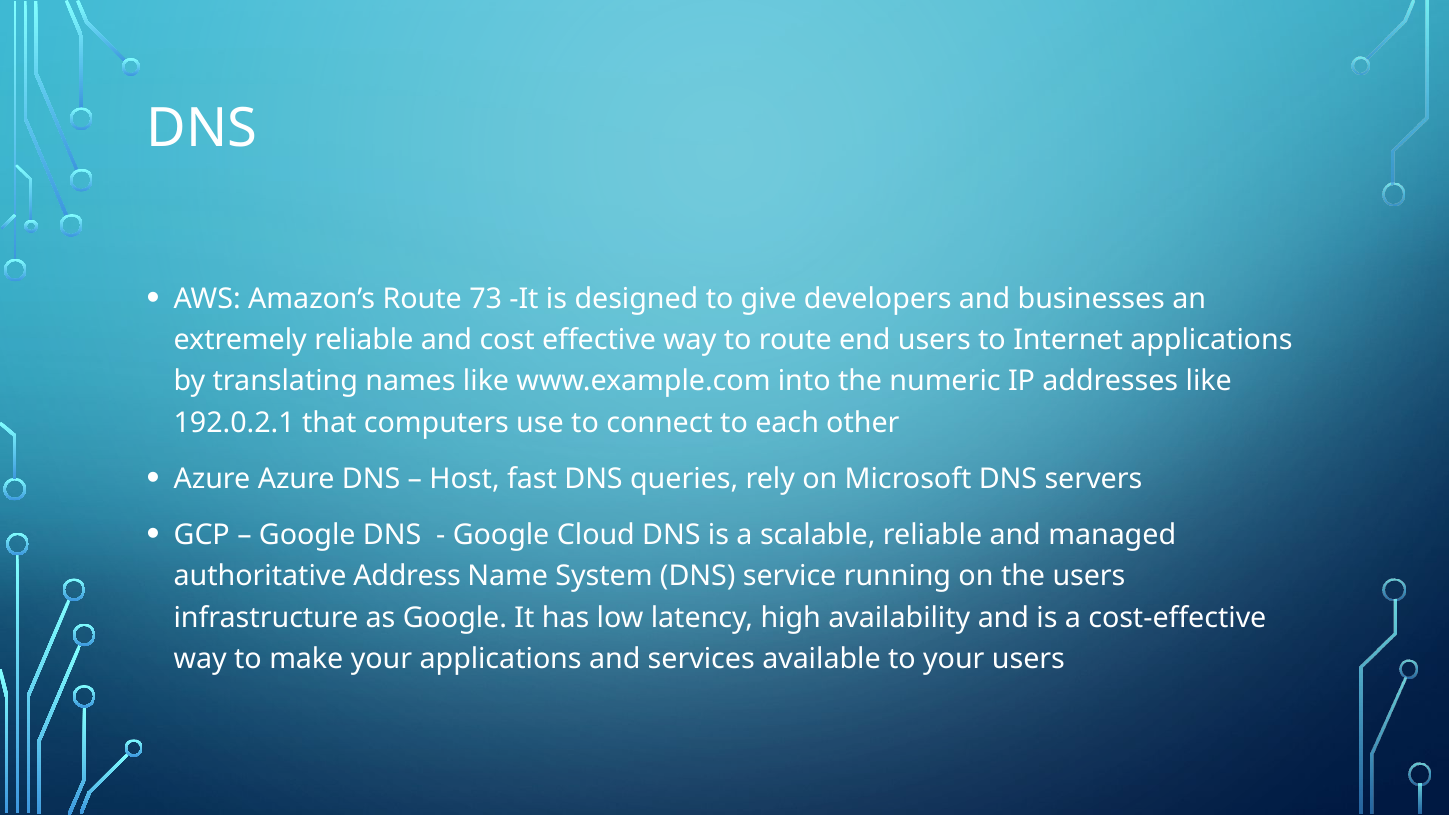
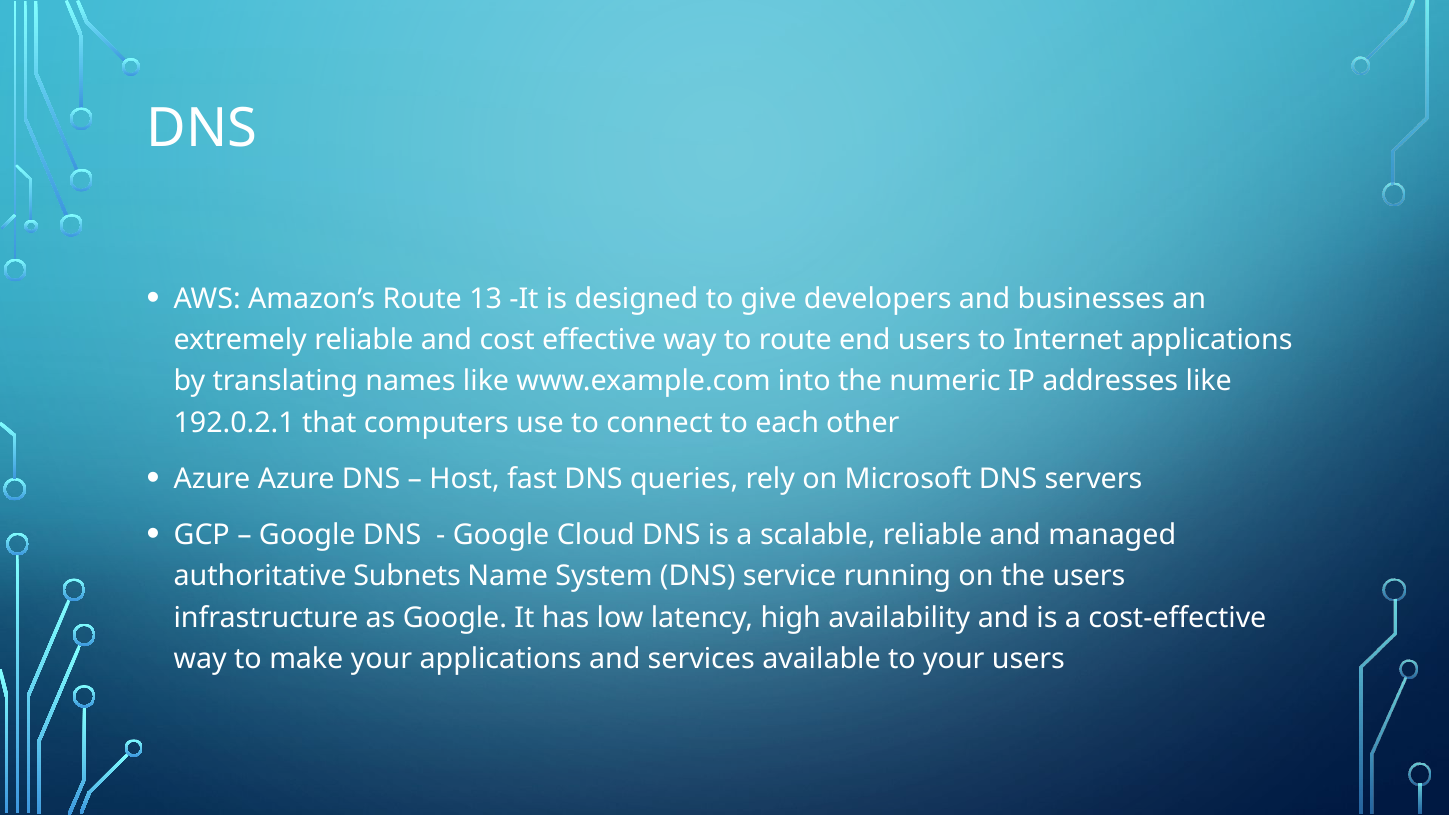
73: 73 -> 13
Address: Address -> Subnets
